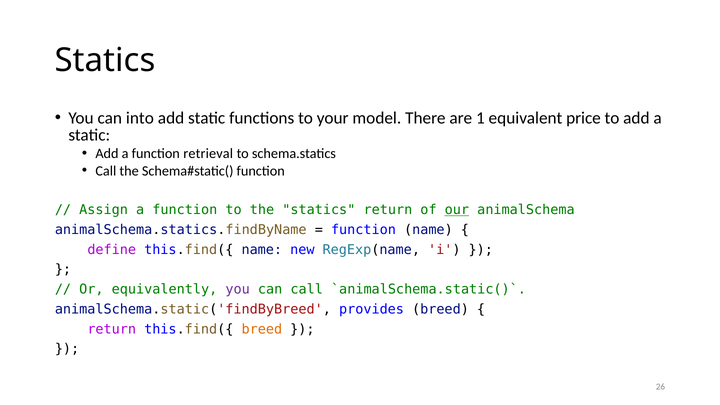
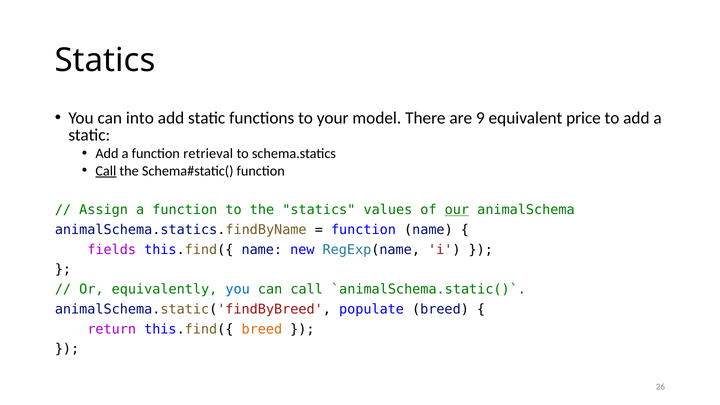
1: 1 -> 9
Call at (106, 171) underline: none -> present
statics return: return -> values
define: define -> fields
you at (238, 289) colour: purple -> blue
provides: provides -> populate
